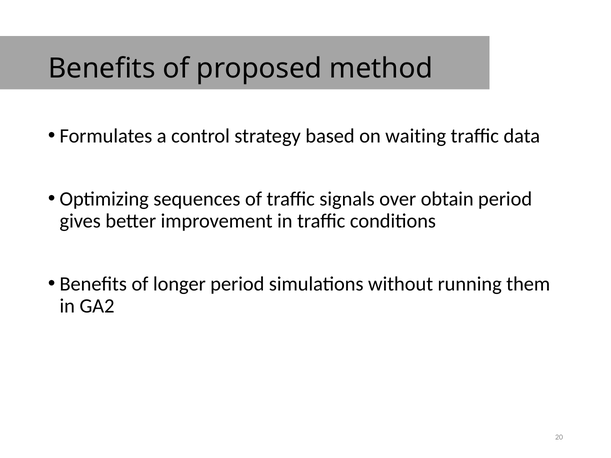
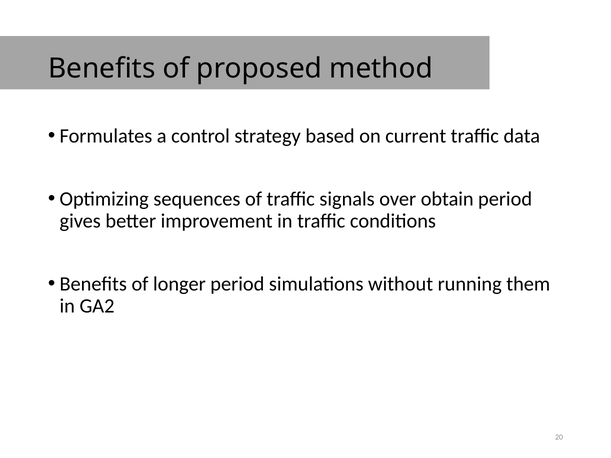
waiting: waiting -> current
